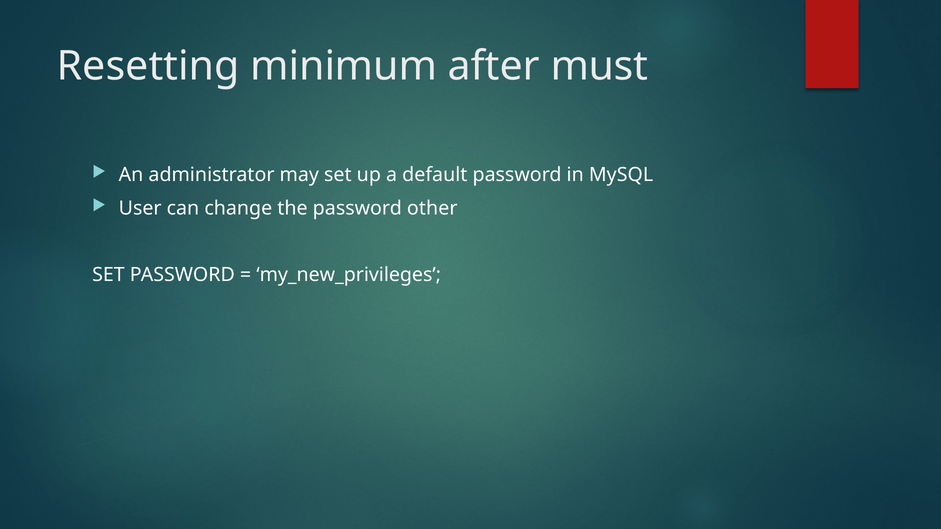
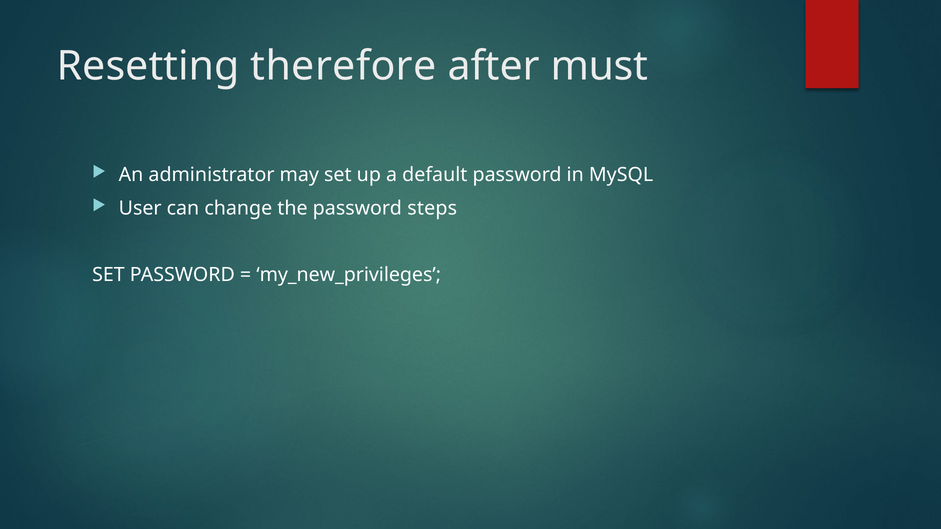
minimum: minimum -> therefore
other: other -> steps
